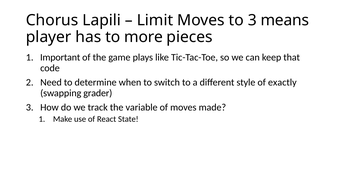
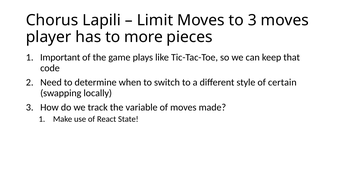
3 means: means -> moves
exactly: exactly -> certain
grader: grader -> locally
